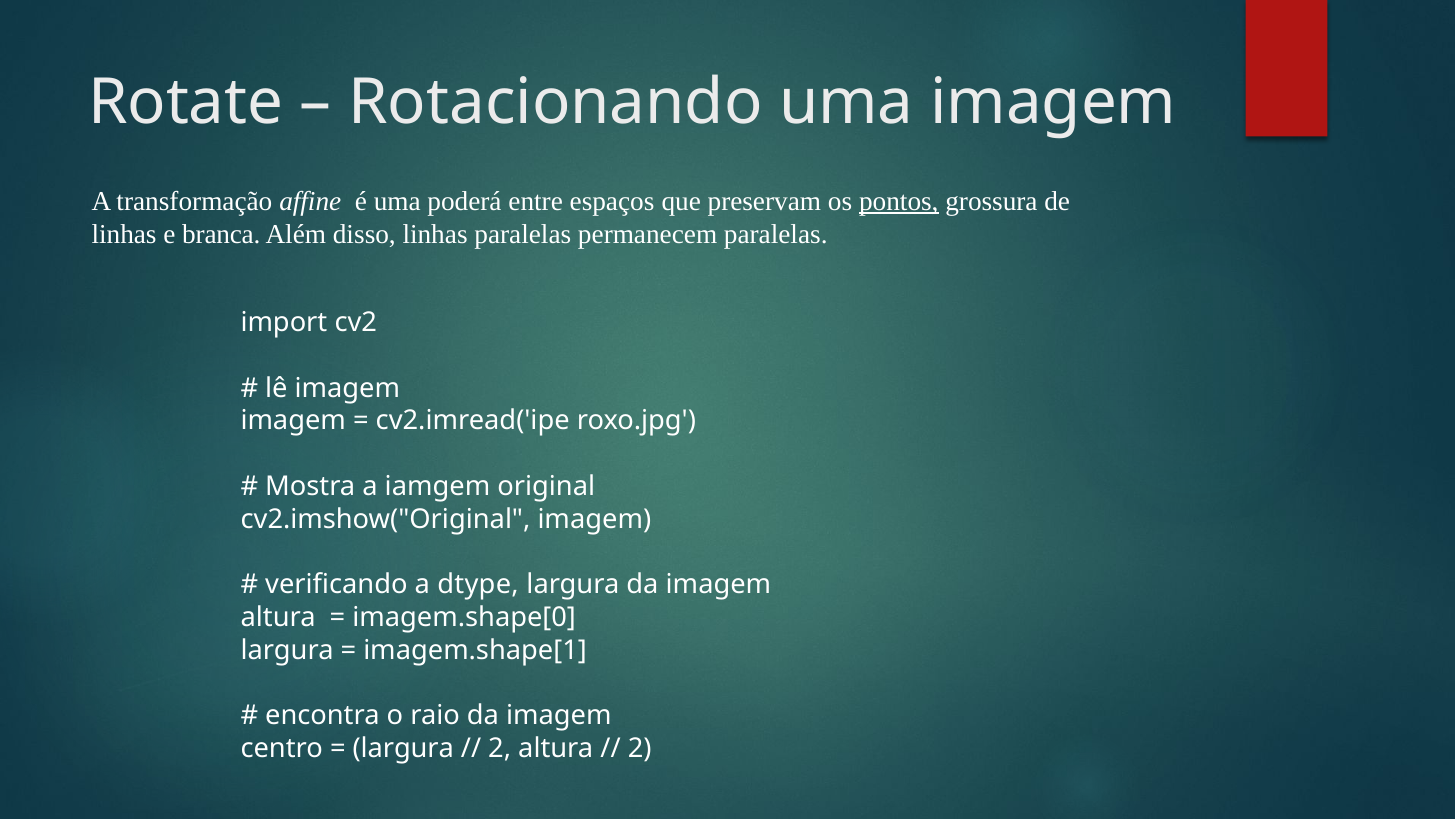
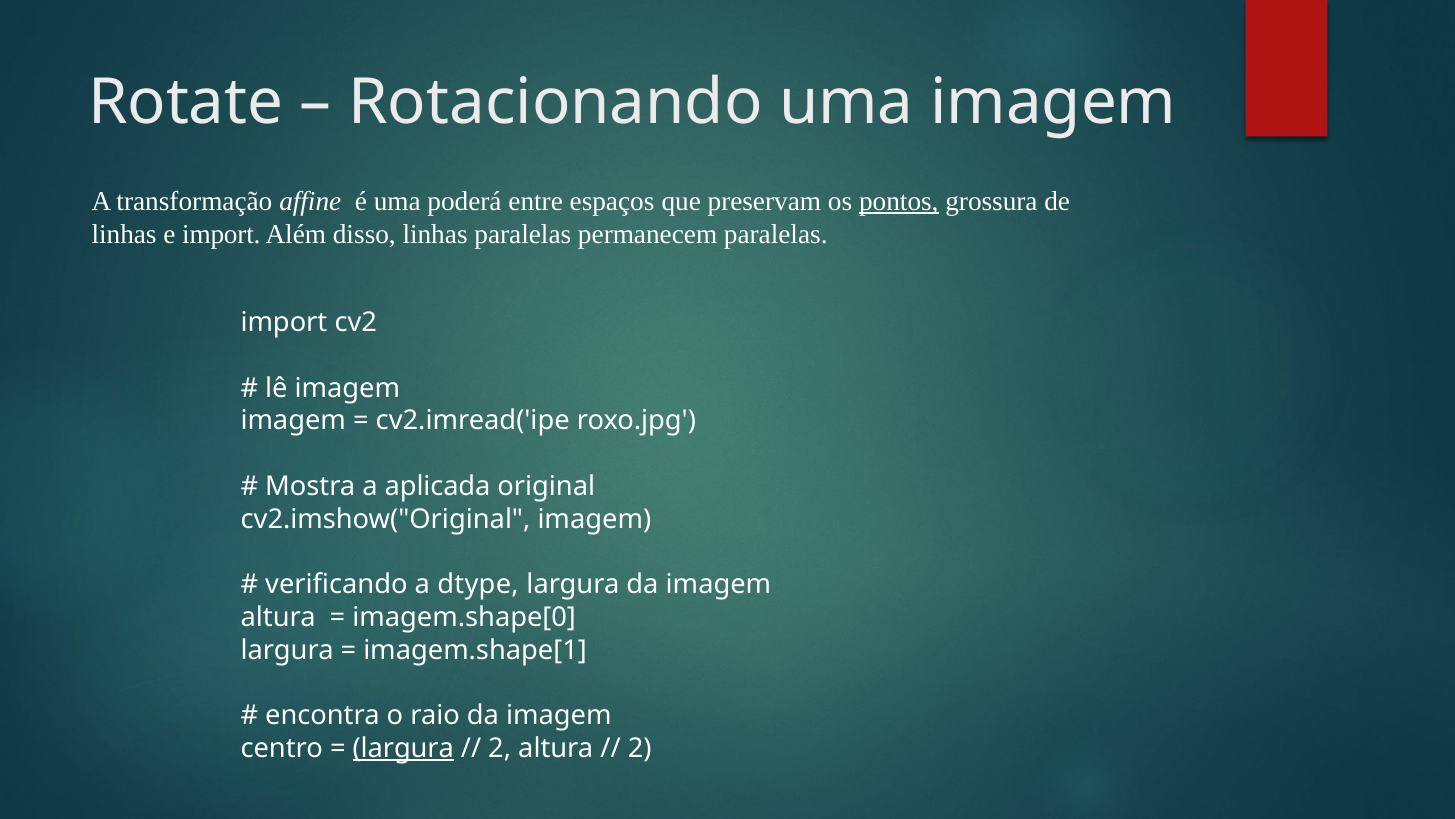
e branca: branca -> import
iamgem: iamgem -> aplicada
largura at (403, 748) underline: none -> present
